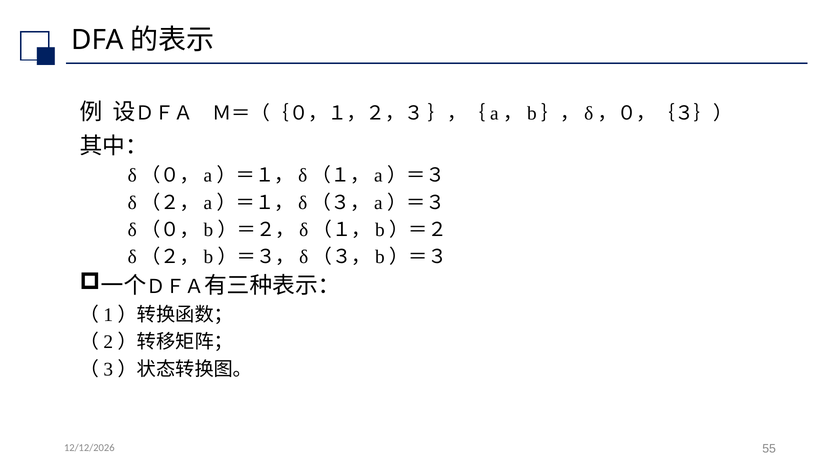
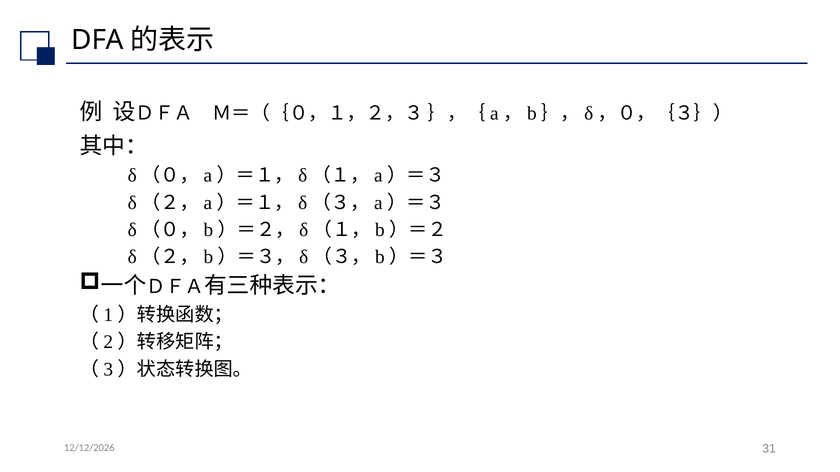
55: 55 -> 31
